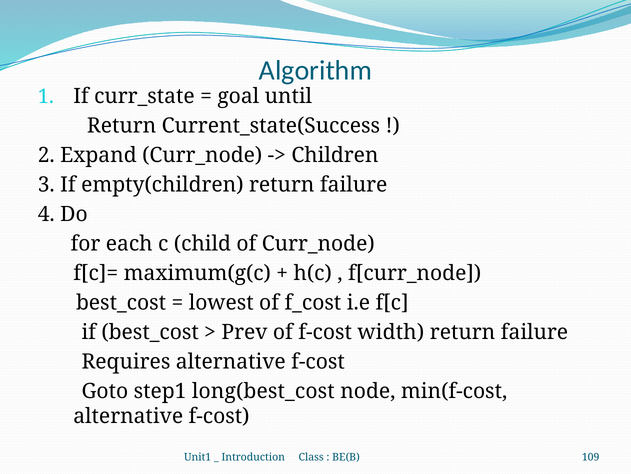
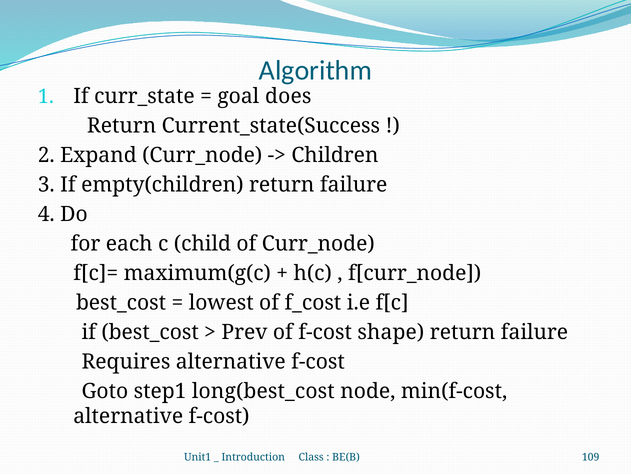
until: until -> does
width: width -> shape
